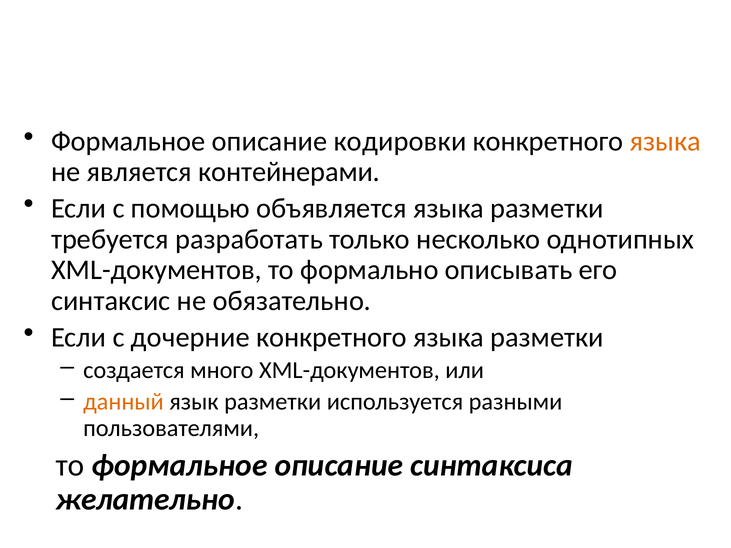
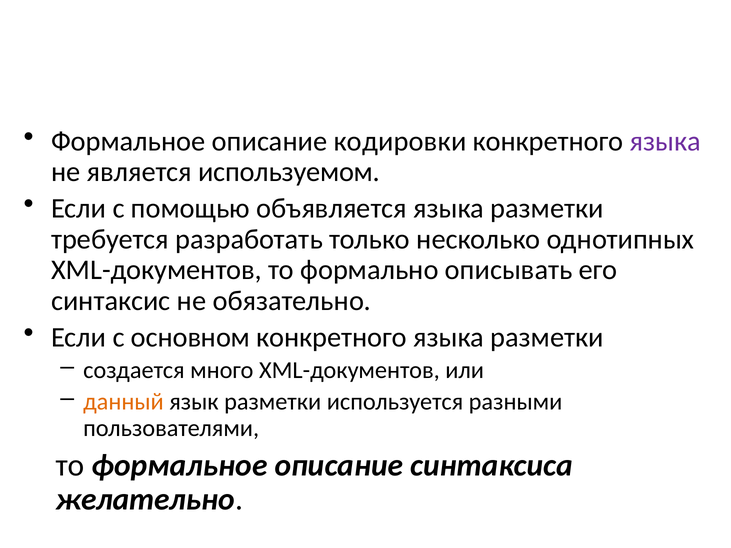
языка at (665, 141) colour: orange -> purple
контейнерами: контейнерами -> используемом
дочерние: дочерние -> основном
